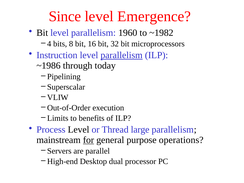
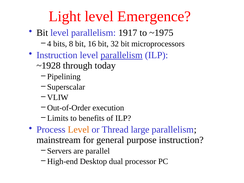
Since: Since -> Light
1960: 1960 -> 1917
~1982: ~1982 -> ~1975
~1986: ~1986 -> ~1928
Level at (79, 130) colour: black -> orange
for underline: present -> none
purpose operations: operations -> instruction
